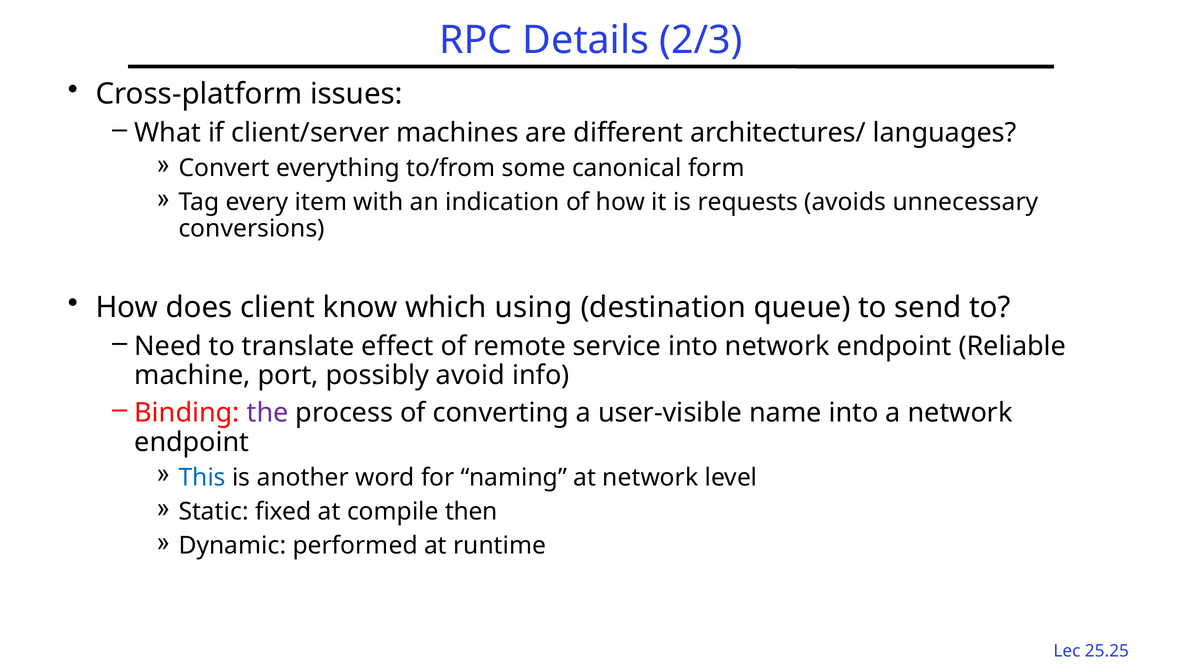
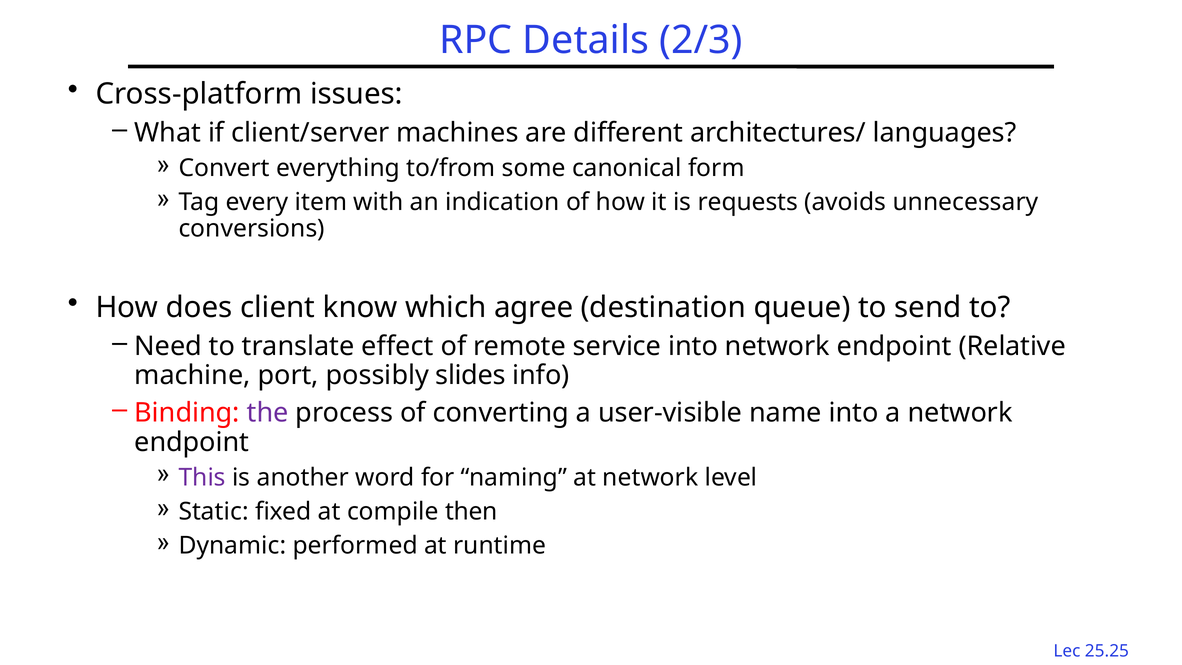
using: using -> agree
Reliable: Reliable -> Relative
avoid: avoid -> slides
This colour: blue -> purple
